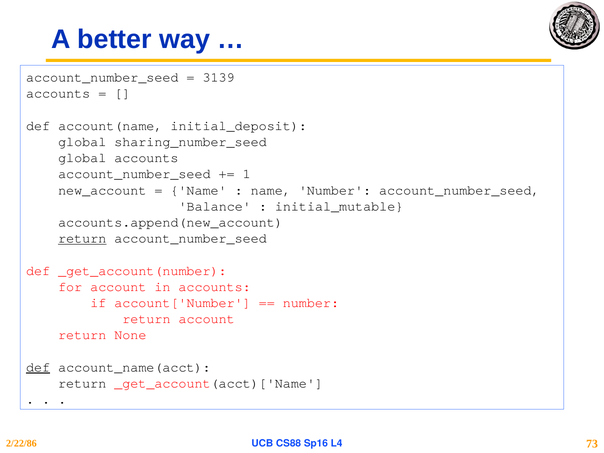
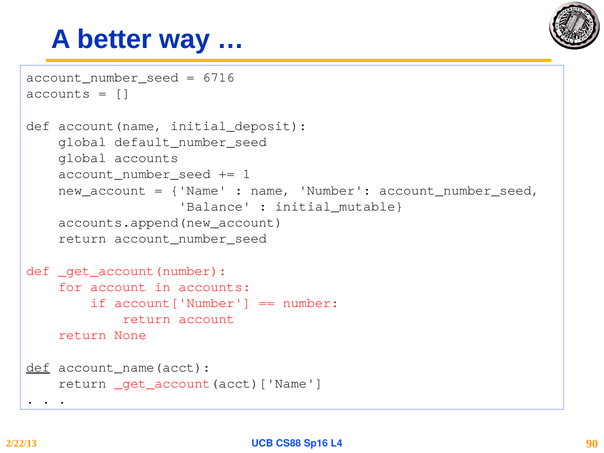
3139: 3139 -> 6716
sharing_number_seed: sharing_number_seed -> default_number_seed
return at (82, 238) underline: present -> none
2/22/86: 2/22/86 -> 2/22/13
73: 73 -> 90
